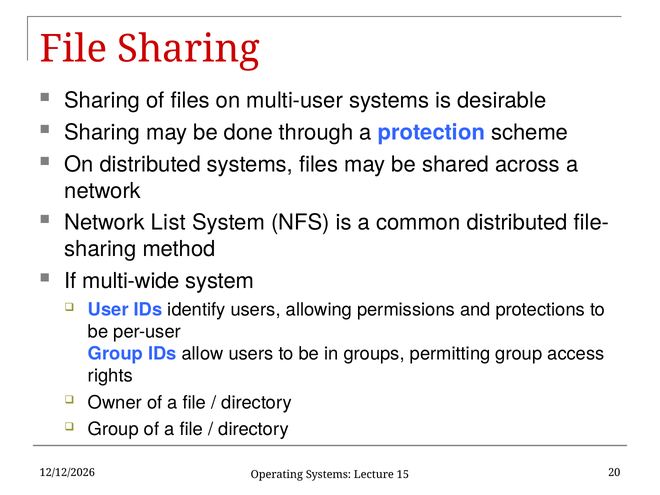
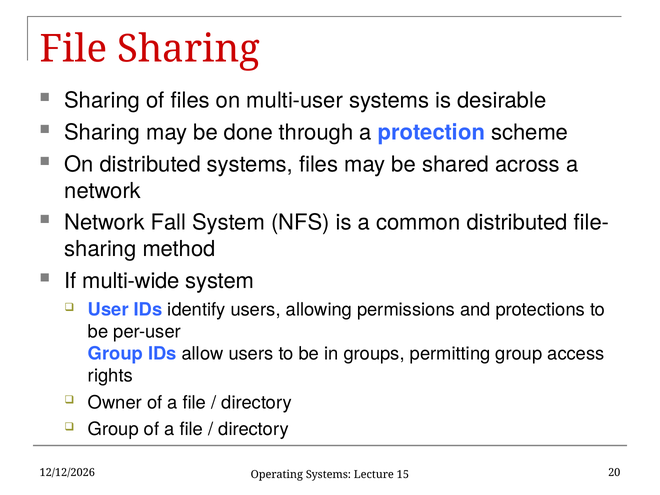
List: List -> Fall
